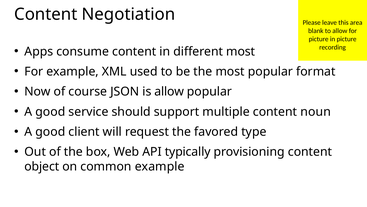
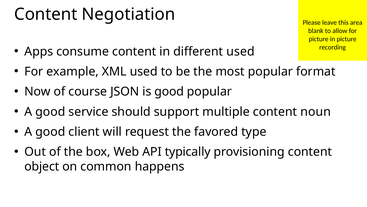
different most: most -> used
is allow: allow -> good
common example: example -> happens
